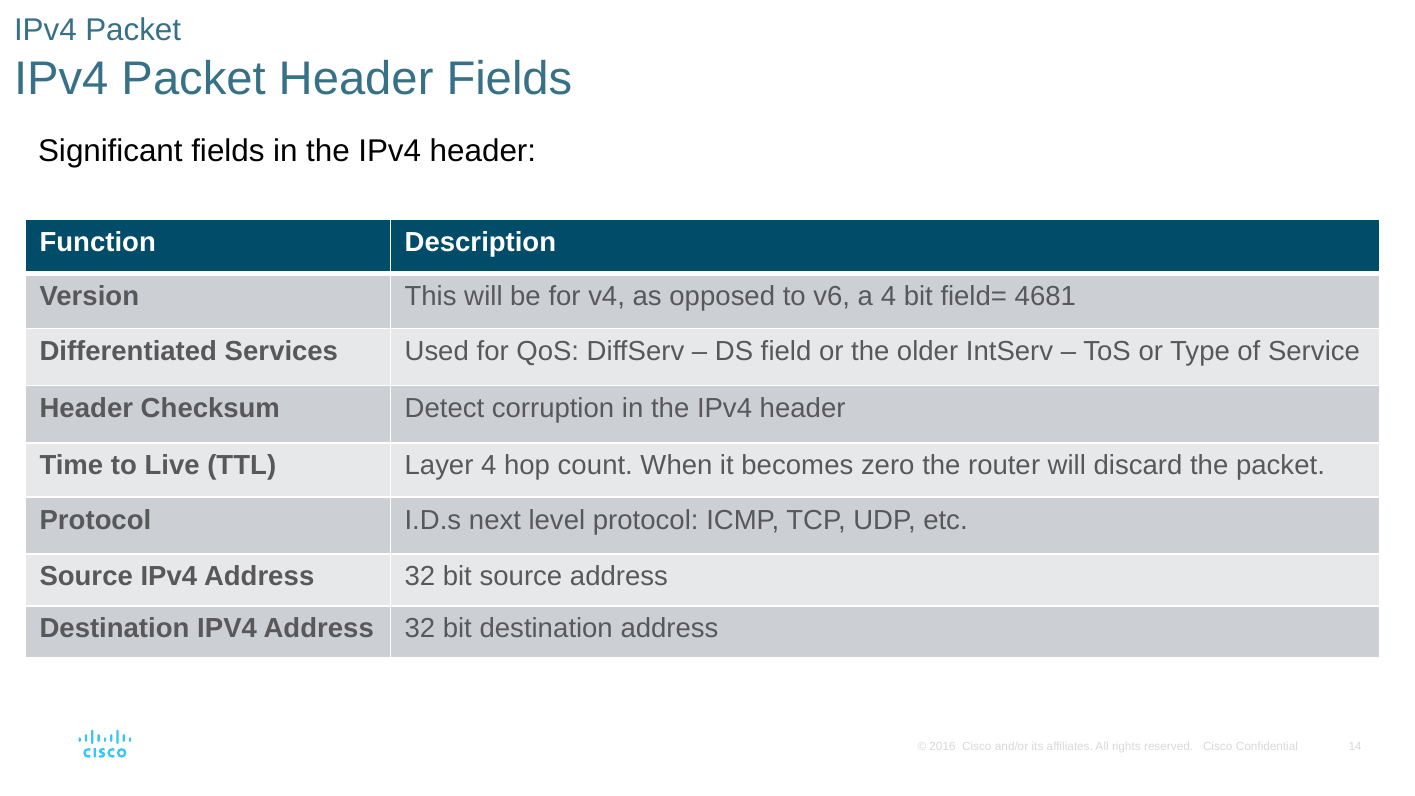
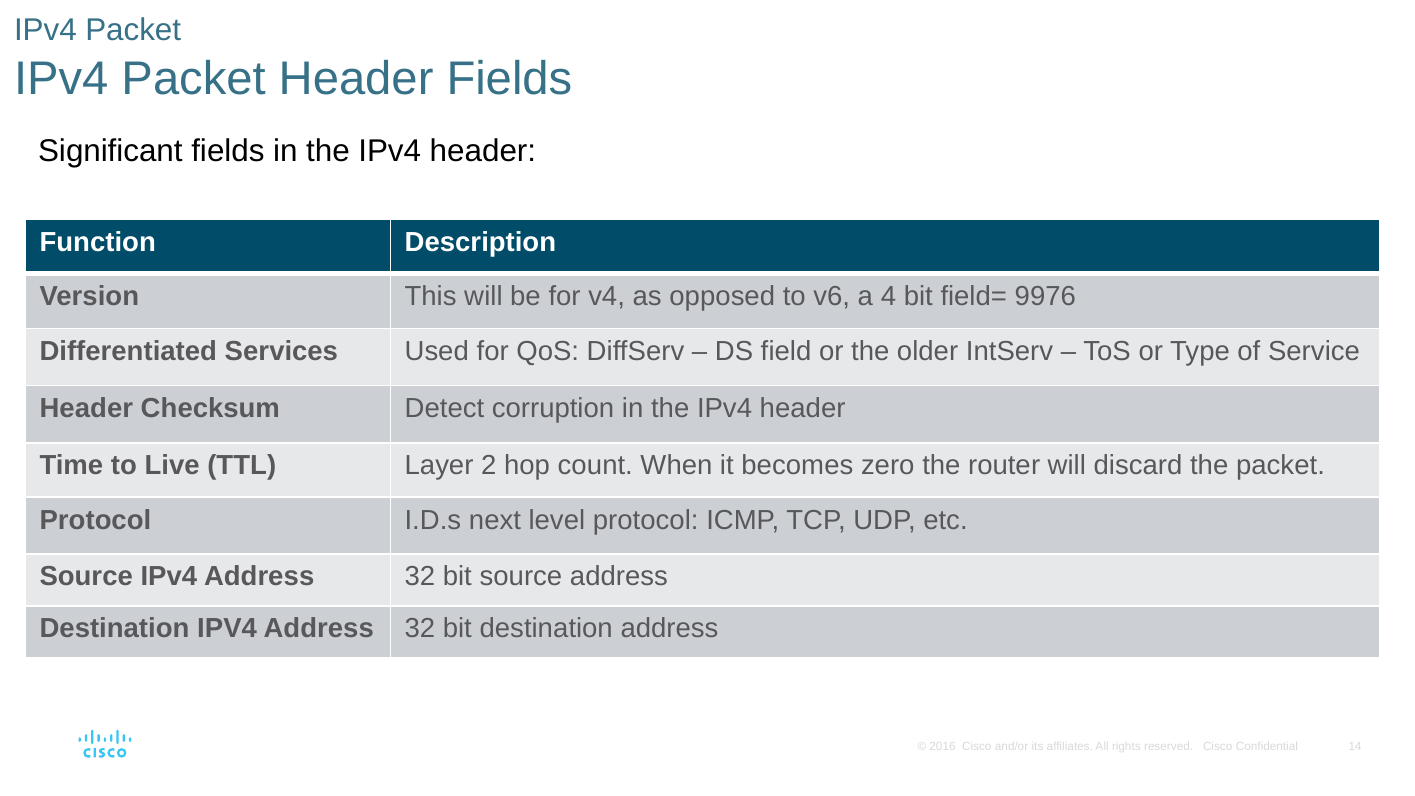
4681: 4681 -> 9976
Layer 4: 4 -> 2
